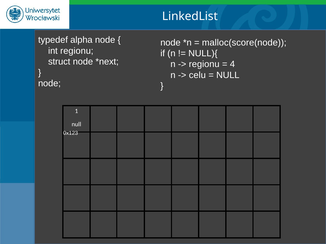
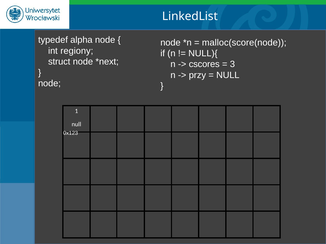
int regionu: regionu -> regiony
regionu at (204, 64): regionu -> cscores
4: 4 -> 3
celu: celu -> przy
